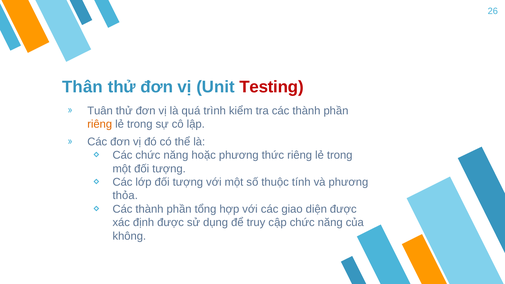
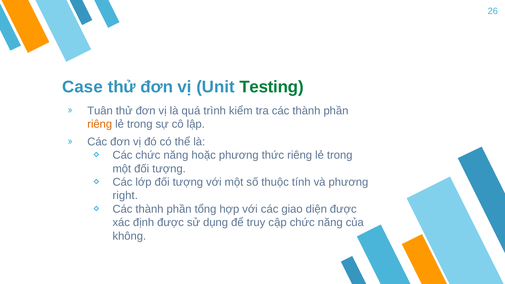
Thân: Thân -> Case
Testing colour: red -> green
thỏa: thỏa -> right
